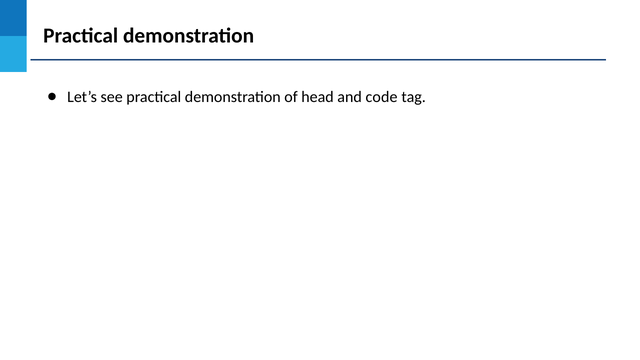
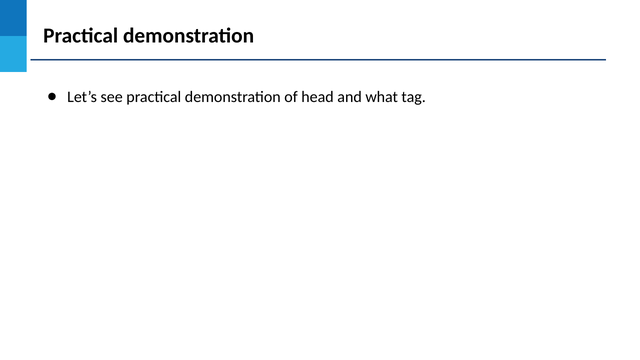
code: code -> what
